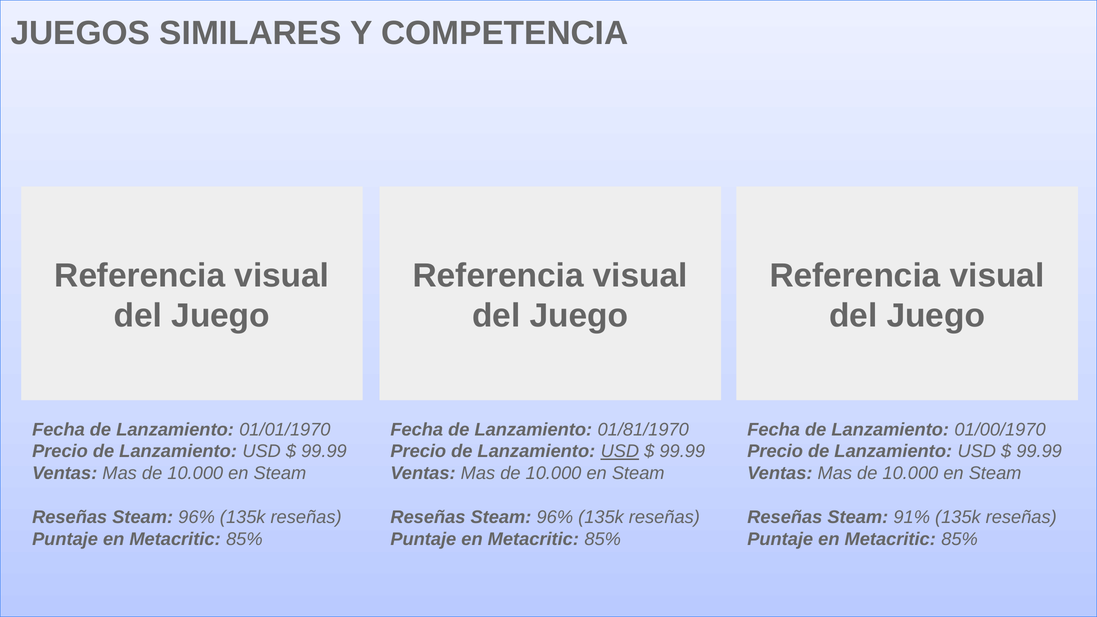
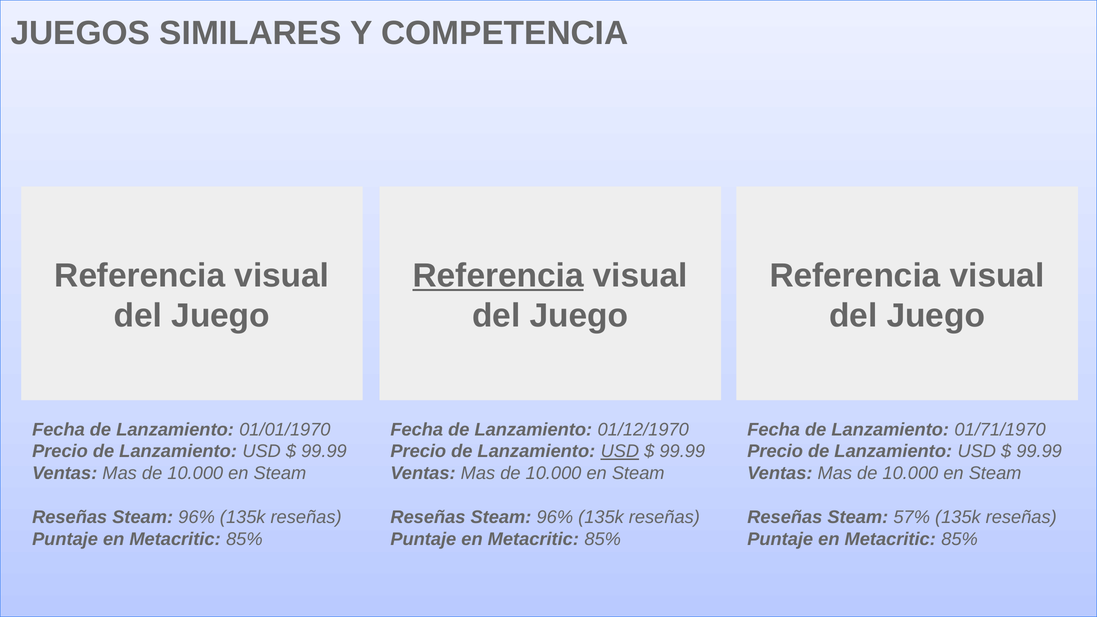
Referencia at (498, 276) underline: none -> present
01/81/1970: 01/81/1970 -> 01/12/1970
01/00/1970: 01/00/1970 -> 01/71/1970
91%: 91% -> 57%
